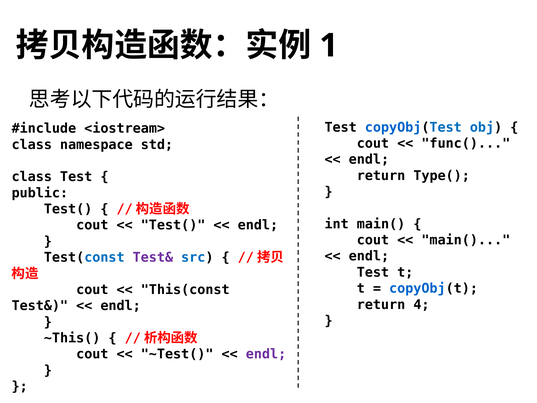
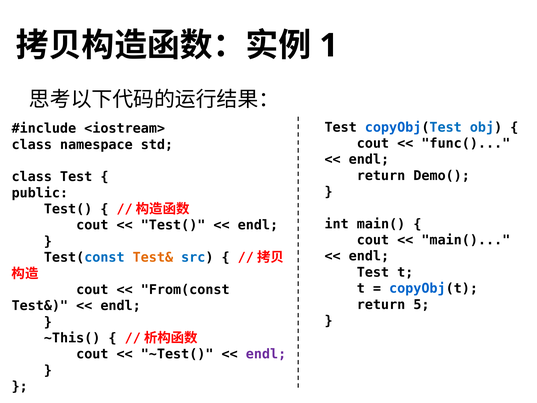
Type(: Type( -> Demo(
Test& at (153, 257) colour: purple -> orange
This(const: This(const -> From(const
4: 4 -> 5
